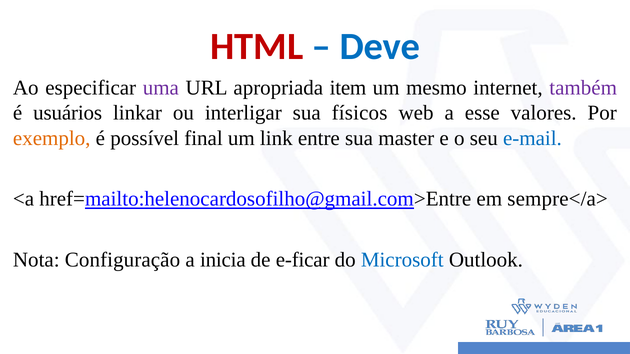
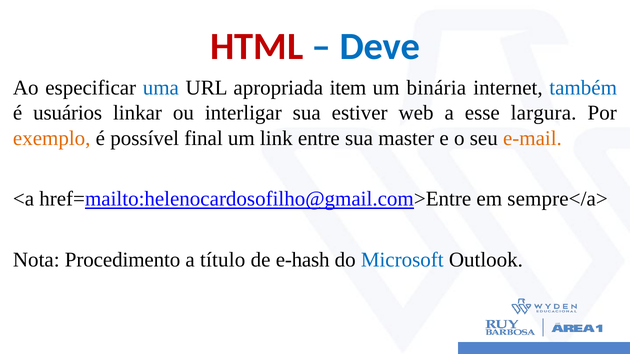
uma colour: purple -> blue
mesmo: mesmo -> binária
também colour: purple -> blue
físicos: físicos -> estiver
valores: valores -> largura
e-mail colour: blue -> orange
Configuração: Configuração -> Procedimento
inicia: inicia -> título
e-ficar: e-ficar -> e-hash
